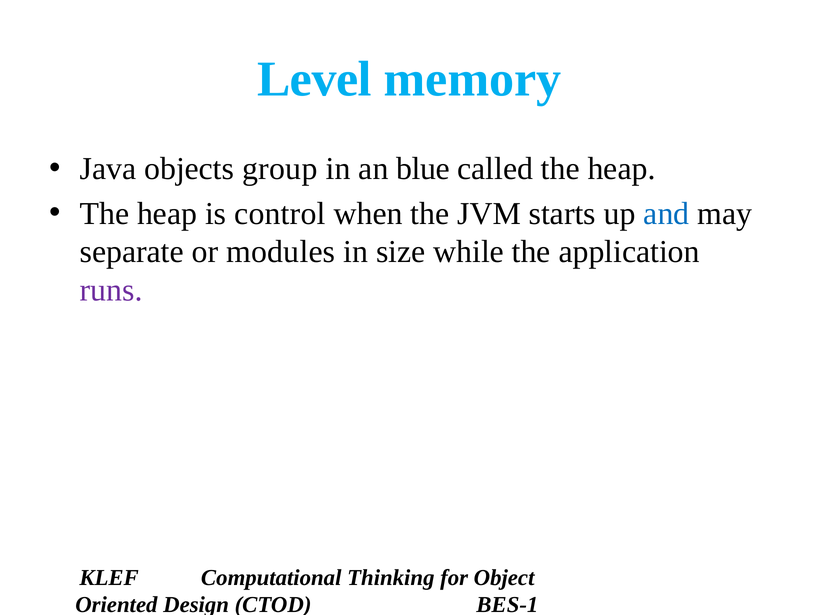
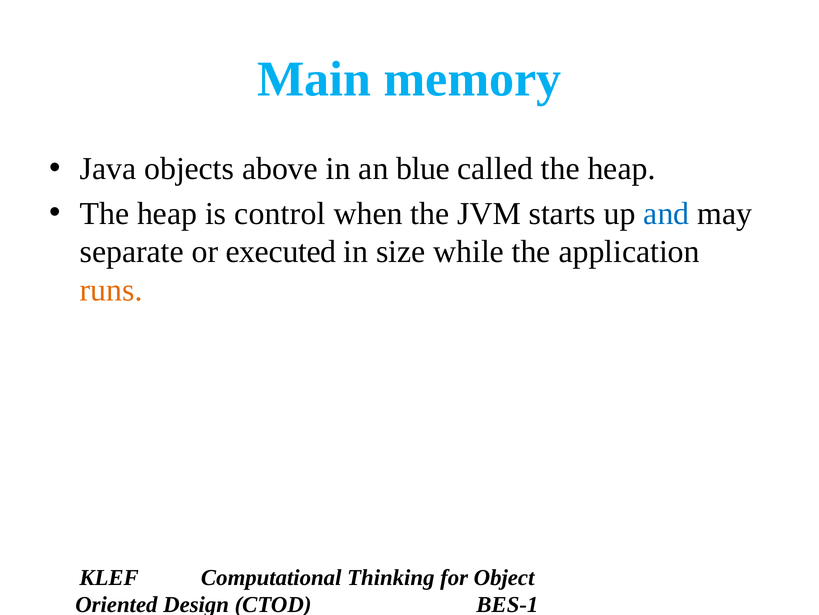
Level: Level -> Main
group: group -> above
modules: modules -> executed
runs colour: purple -> orange
